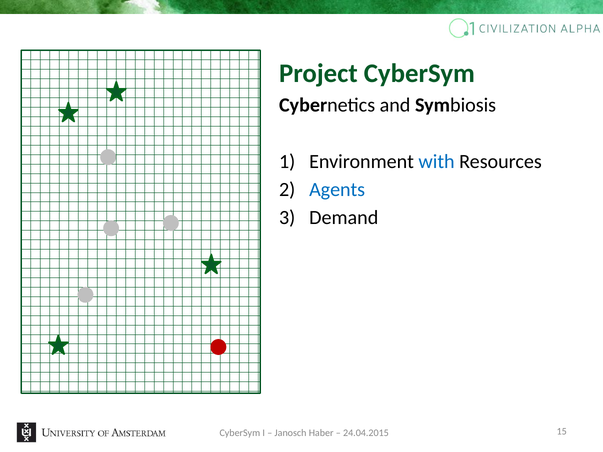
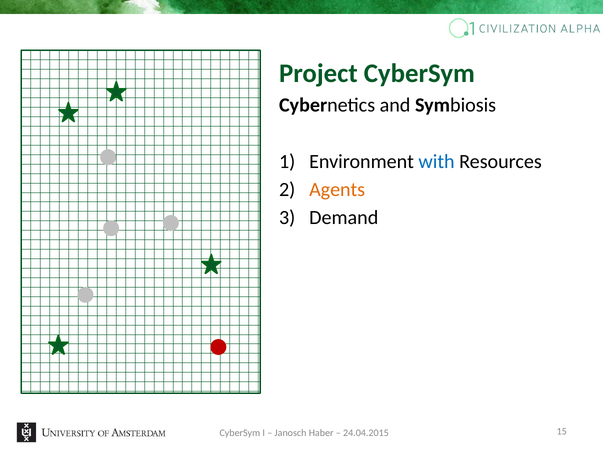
Agents colour: blue -> orange
